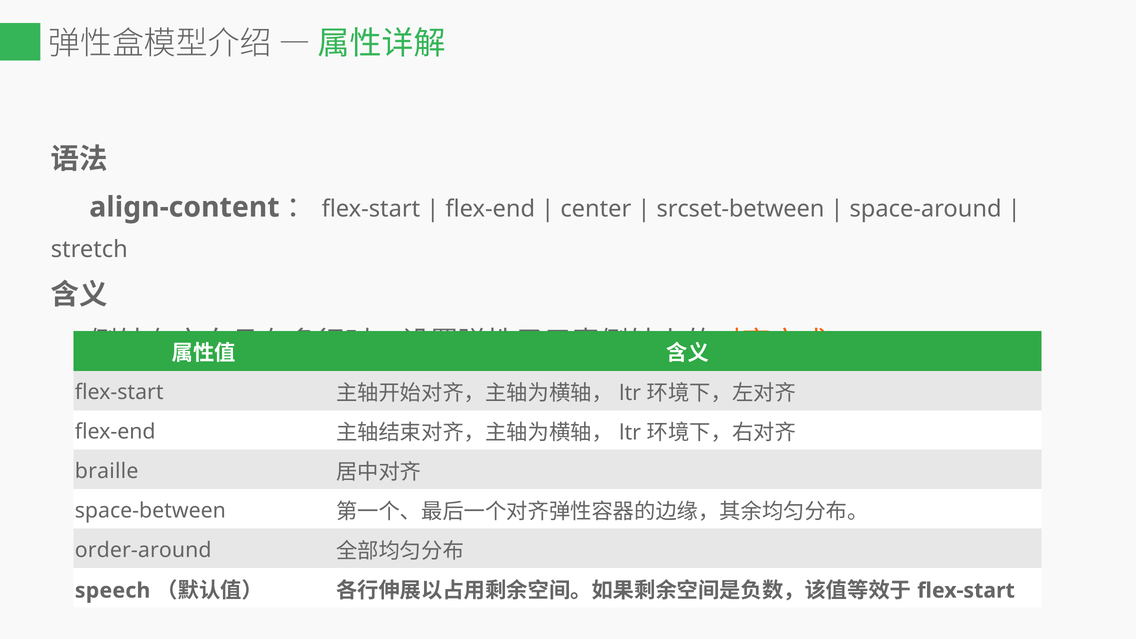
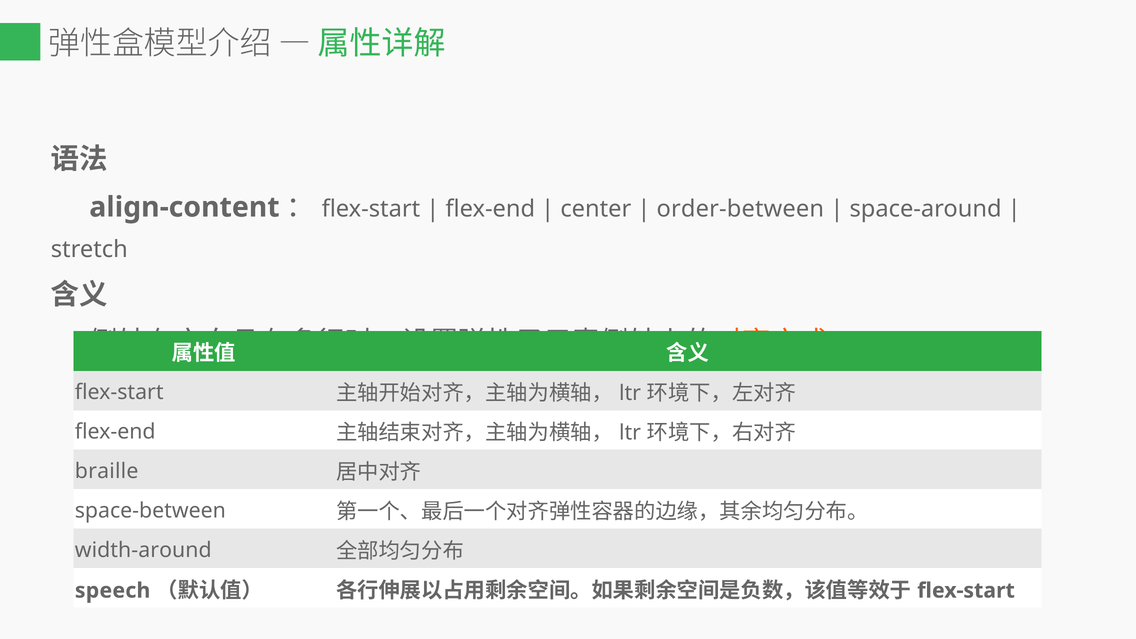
srcset-between: srcset-between -> order-between
order-around: order-around -> width-around
